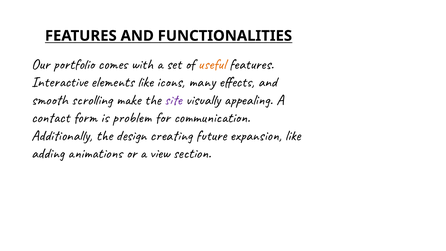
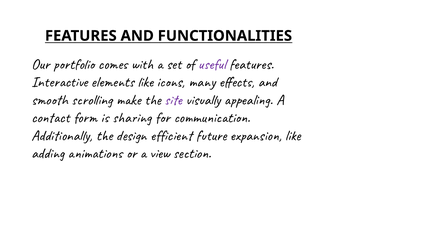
useful colour: orange -> purple
problem: problem -> sharing
creating: creating -> efficient
